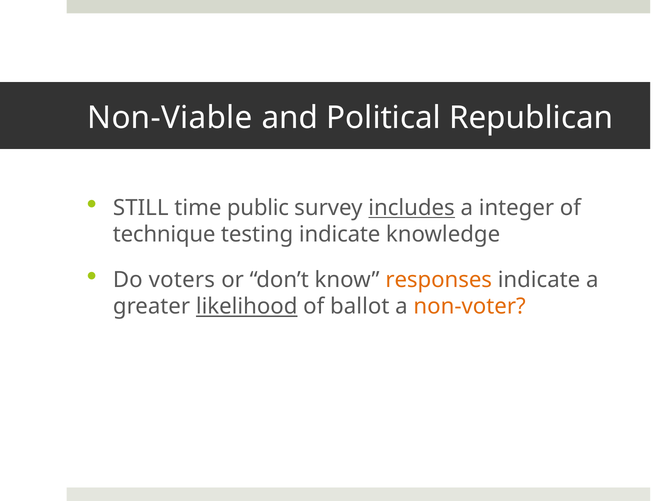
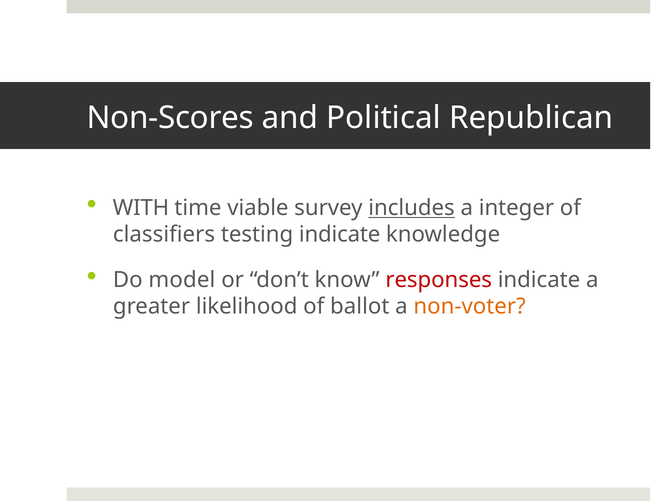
Non-Viable: Non-Viable -> Non-Scores
STILL: STILL -> WITH
public: public -> viable
technique: technique -> classifiers
voters: voters -> model
responses colour: orange -> red
likelihood underline: present -> none
